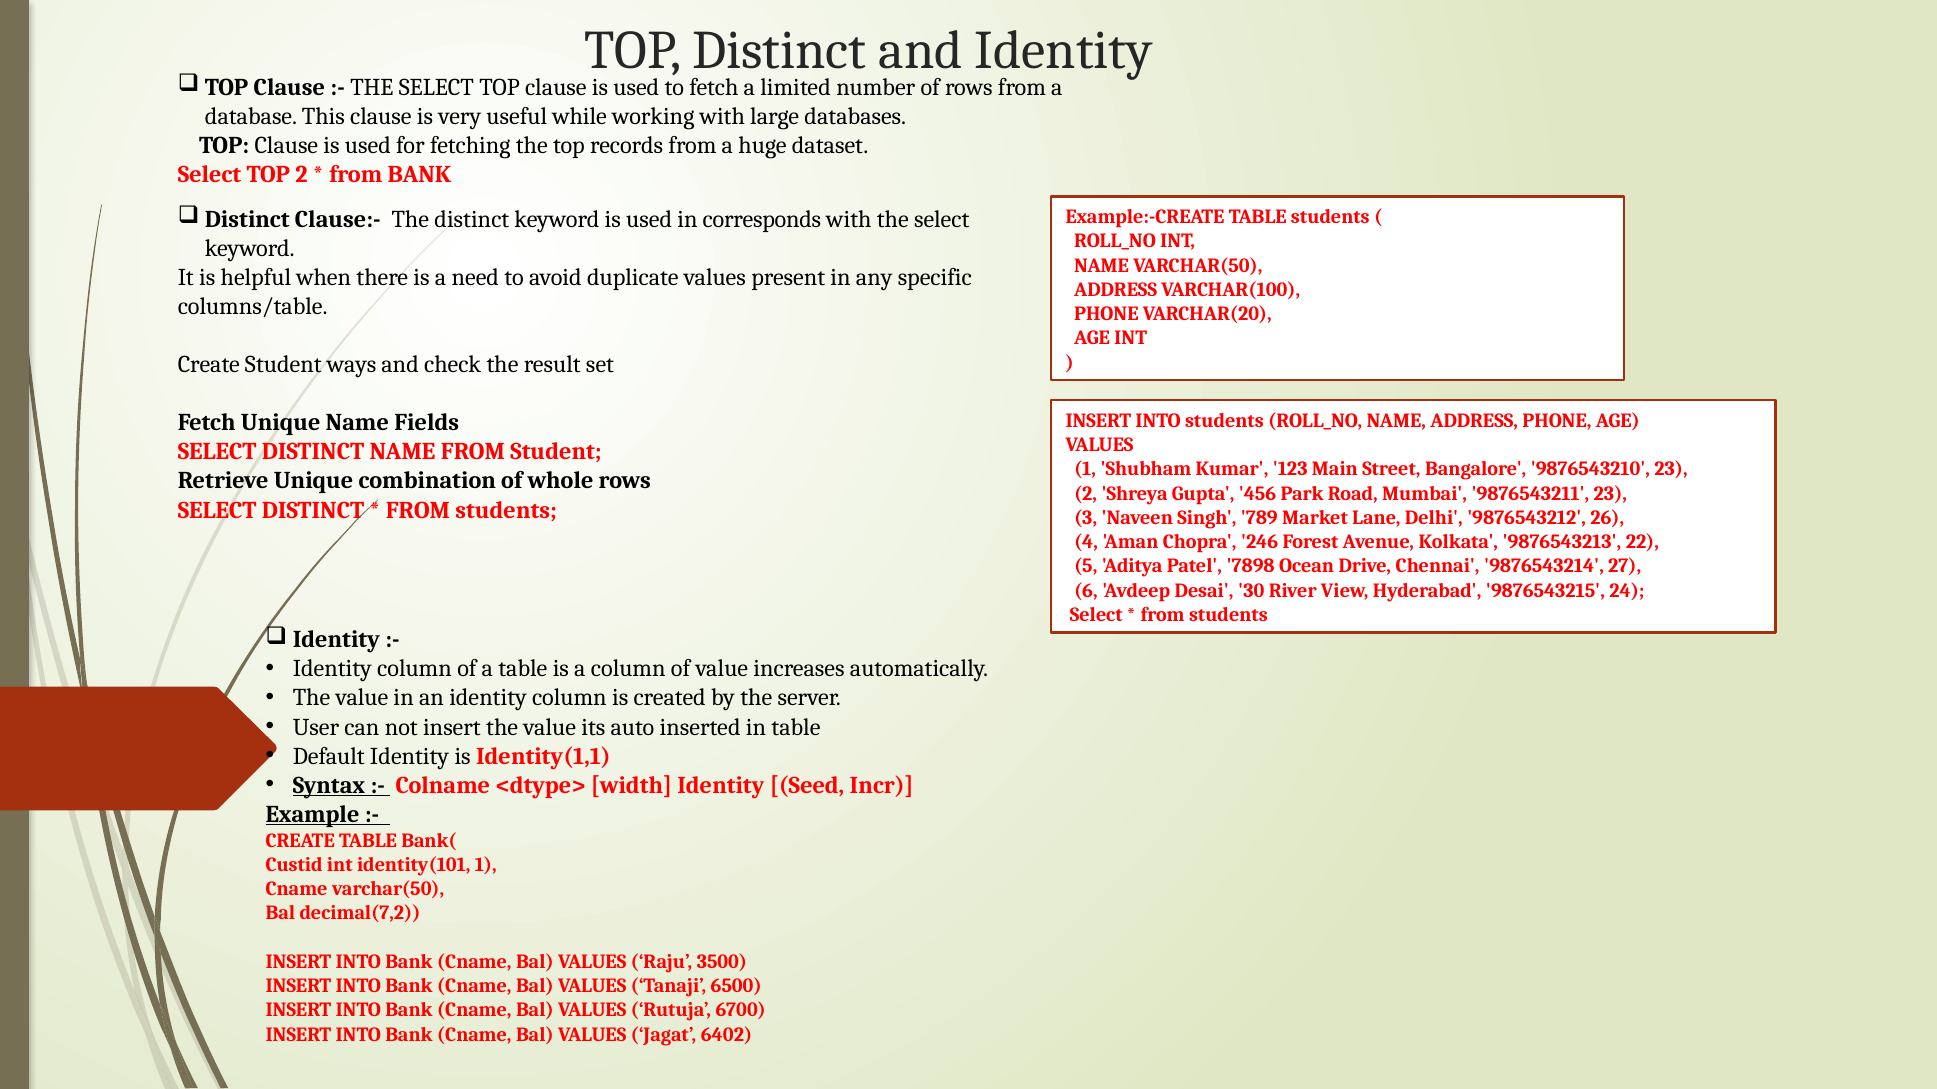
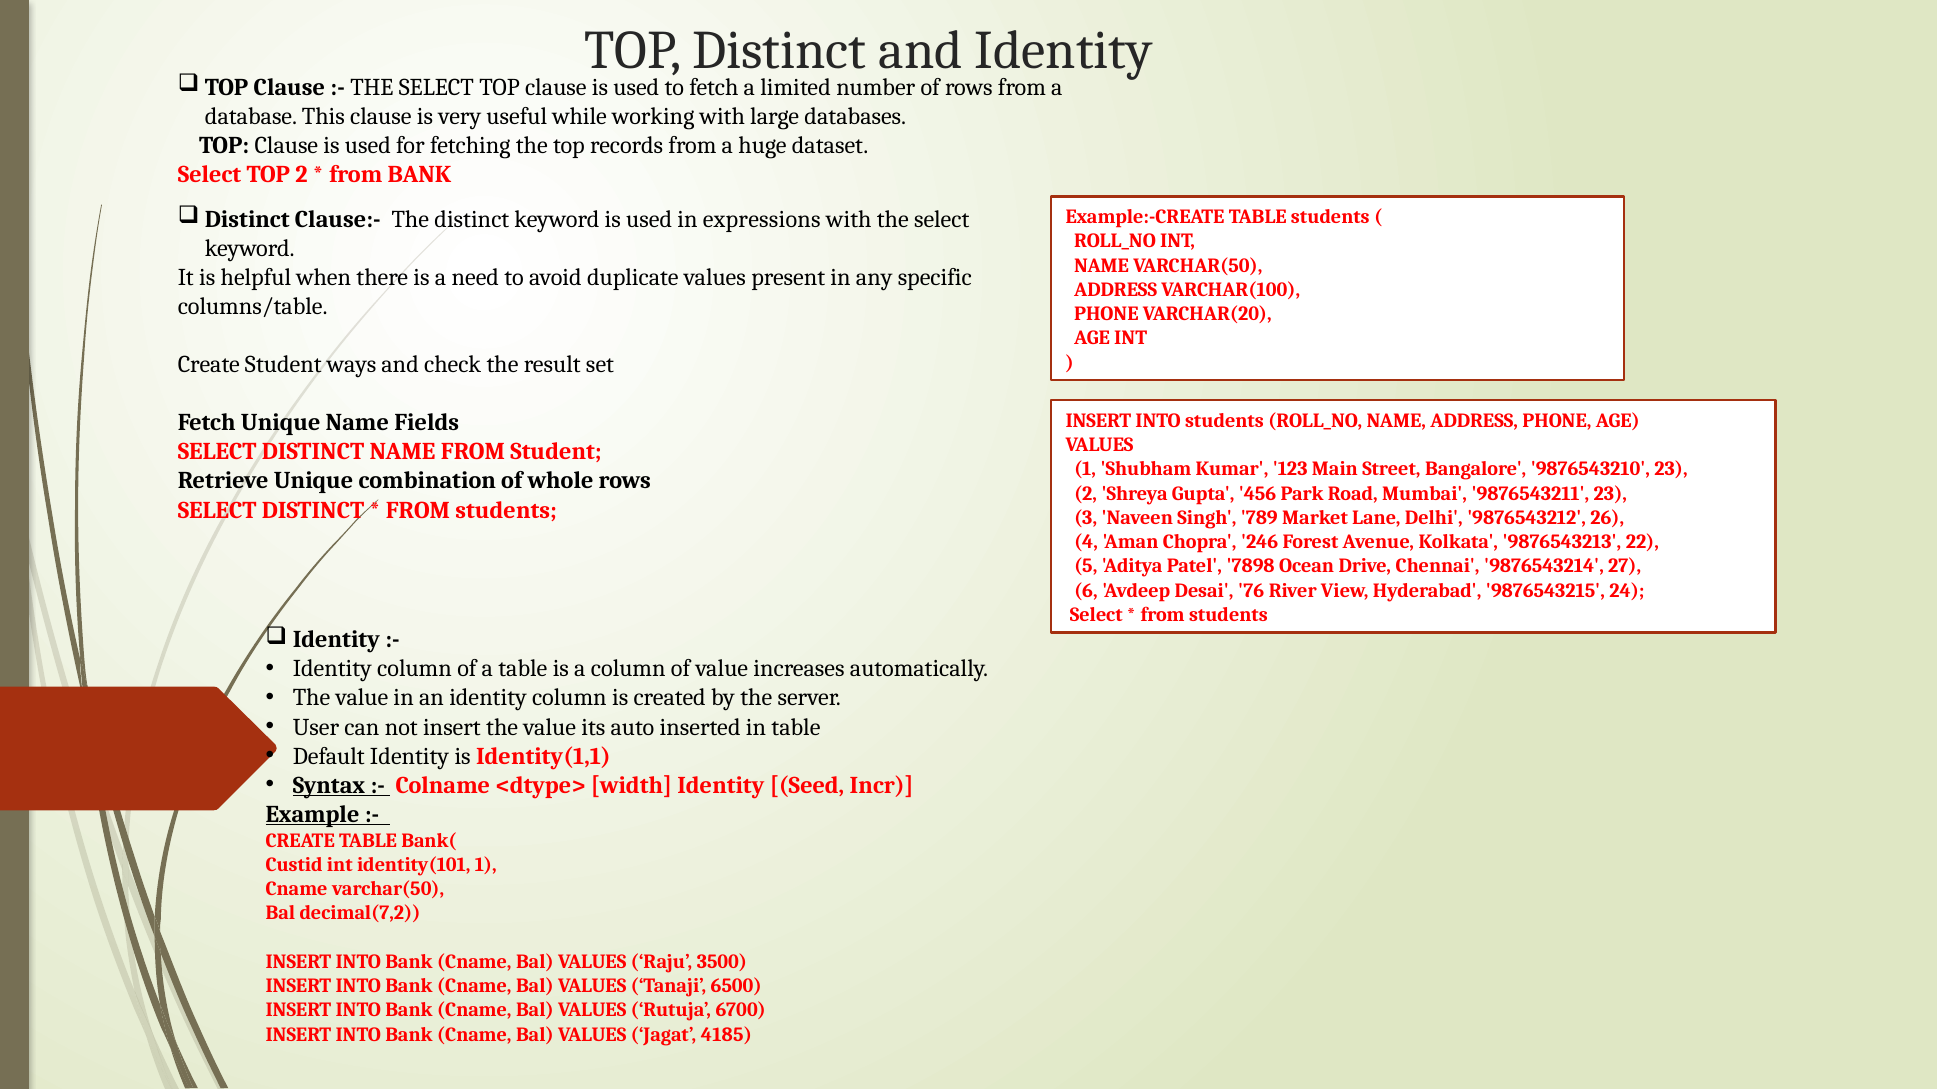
corresponds: corresponds -> expressions
30: 30 -> 76
6402: 6402 -> 4185
